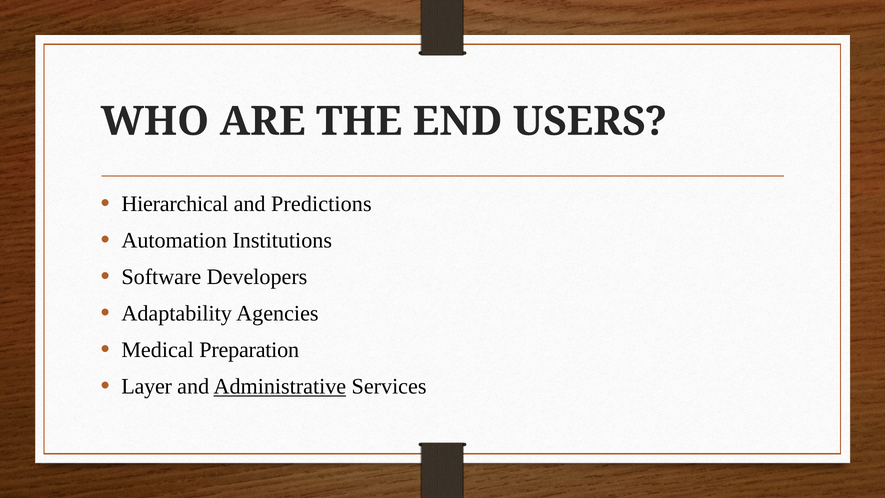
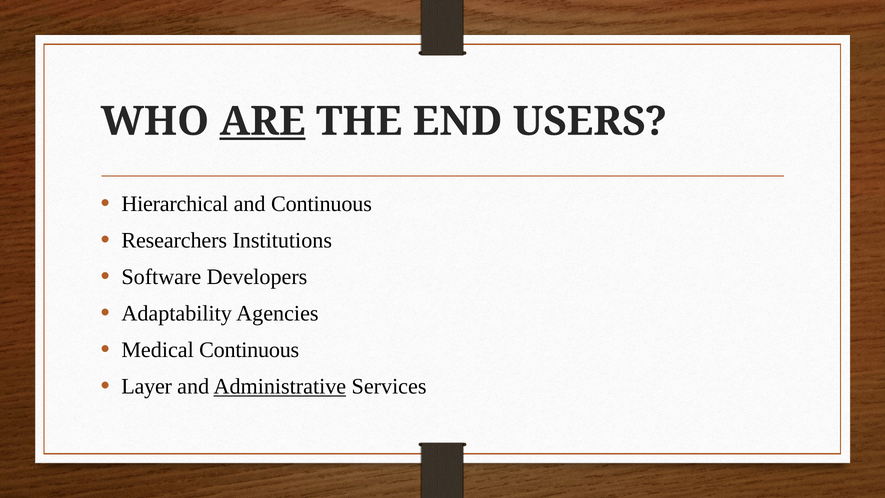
ARE underline: none -> present
and Predictions: Predictions -> Continuous
Automation: Automation -> Researchers
Medical Preparation: Preparation -> Continuous
